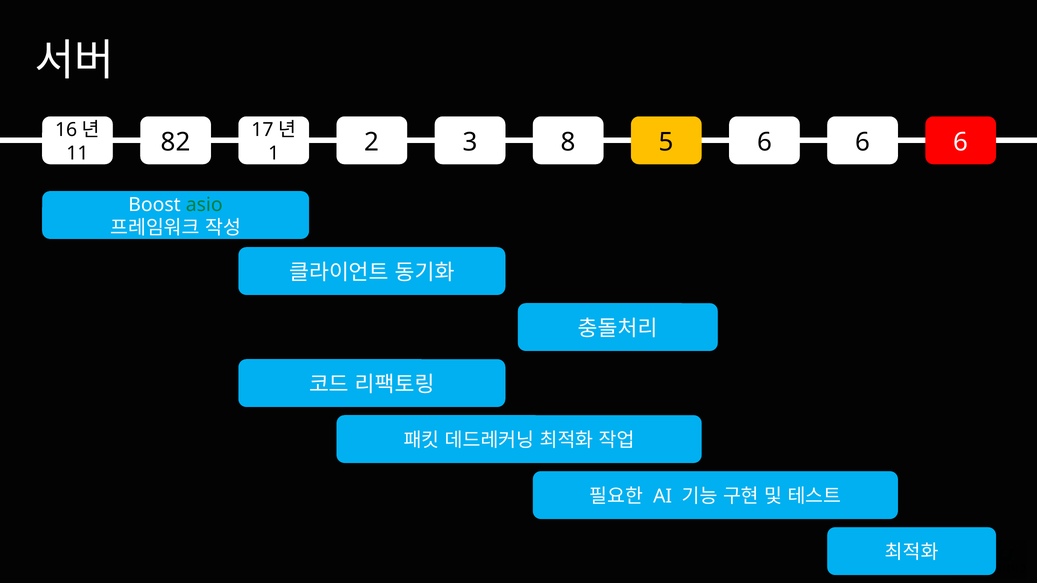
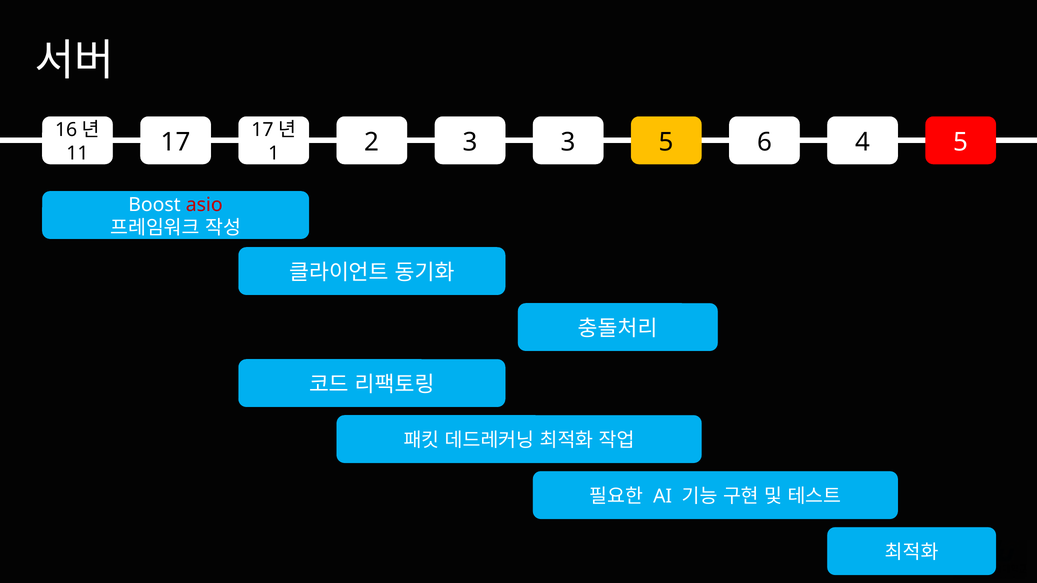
3 8: 8 -> 3
6 6: 6 -> 4
5 6: 6 -> 5
82: 82 -> 17
asio colour: green -> red
